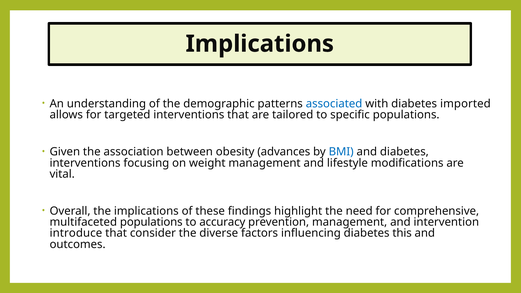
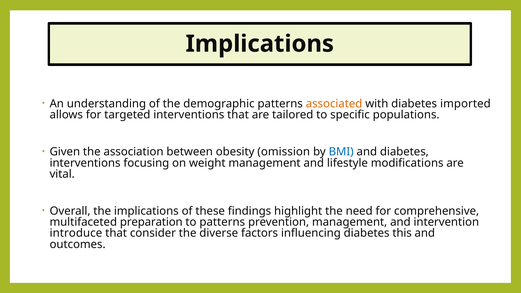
associated colour: blue -> orange
advances: advances -> omission
multifaceted populations: populations -> preparation
to accuracy: accuracy -> patterns
